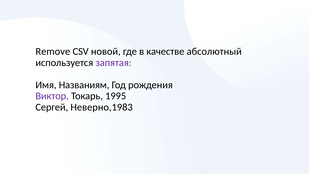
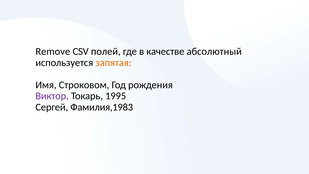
новой: новой -> полей
запятая colour: purple -> orange
Названиям: Названиям -> Строковом
Неверно,1983: Неверно,1983 -> Фамилия,1983
